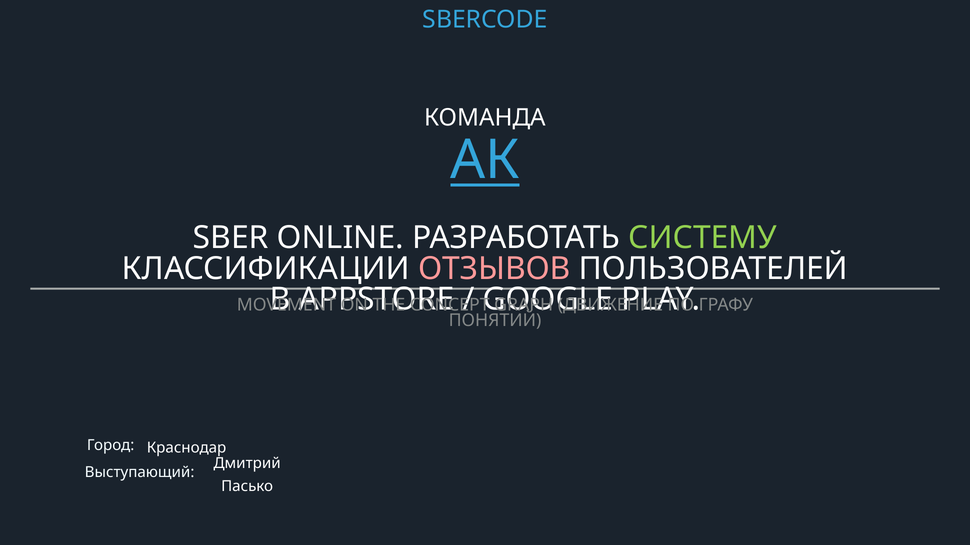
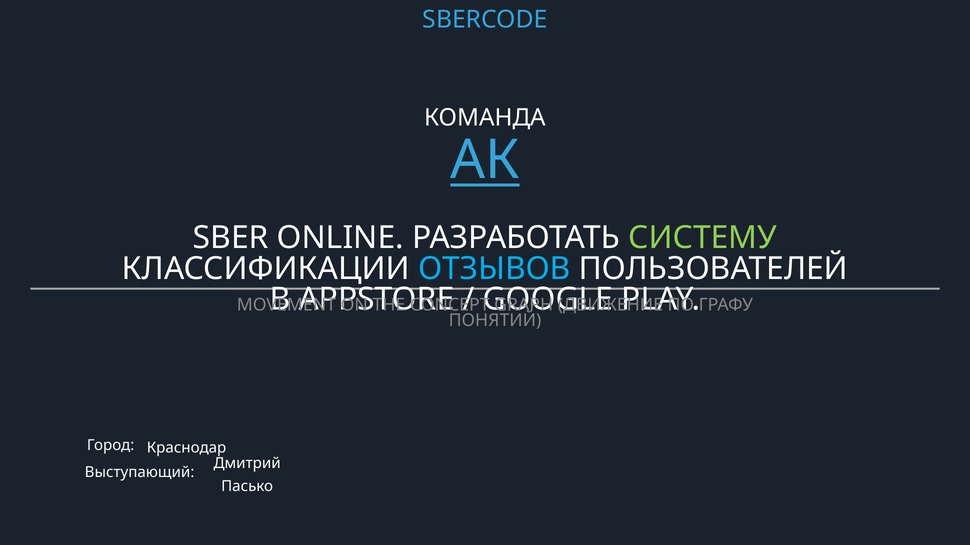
ОТЗЫВОВ colour: pink -> light blue
